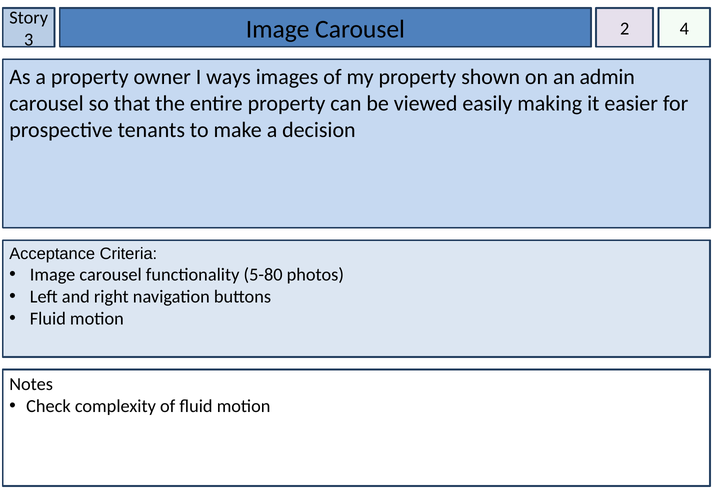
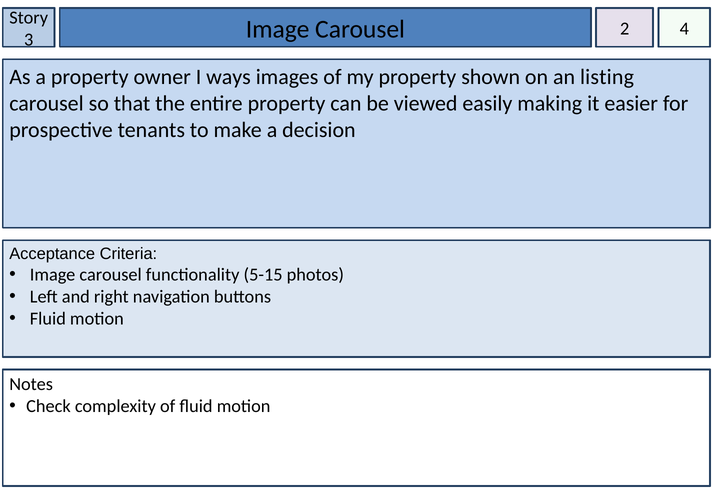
admin: admin -> listing
5-80: 5-80 -> 5-15
